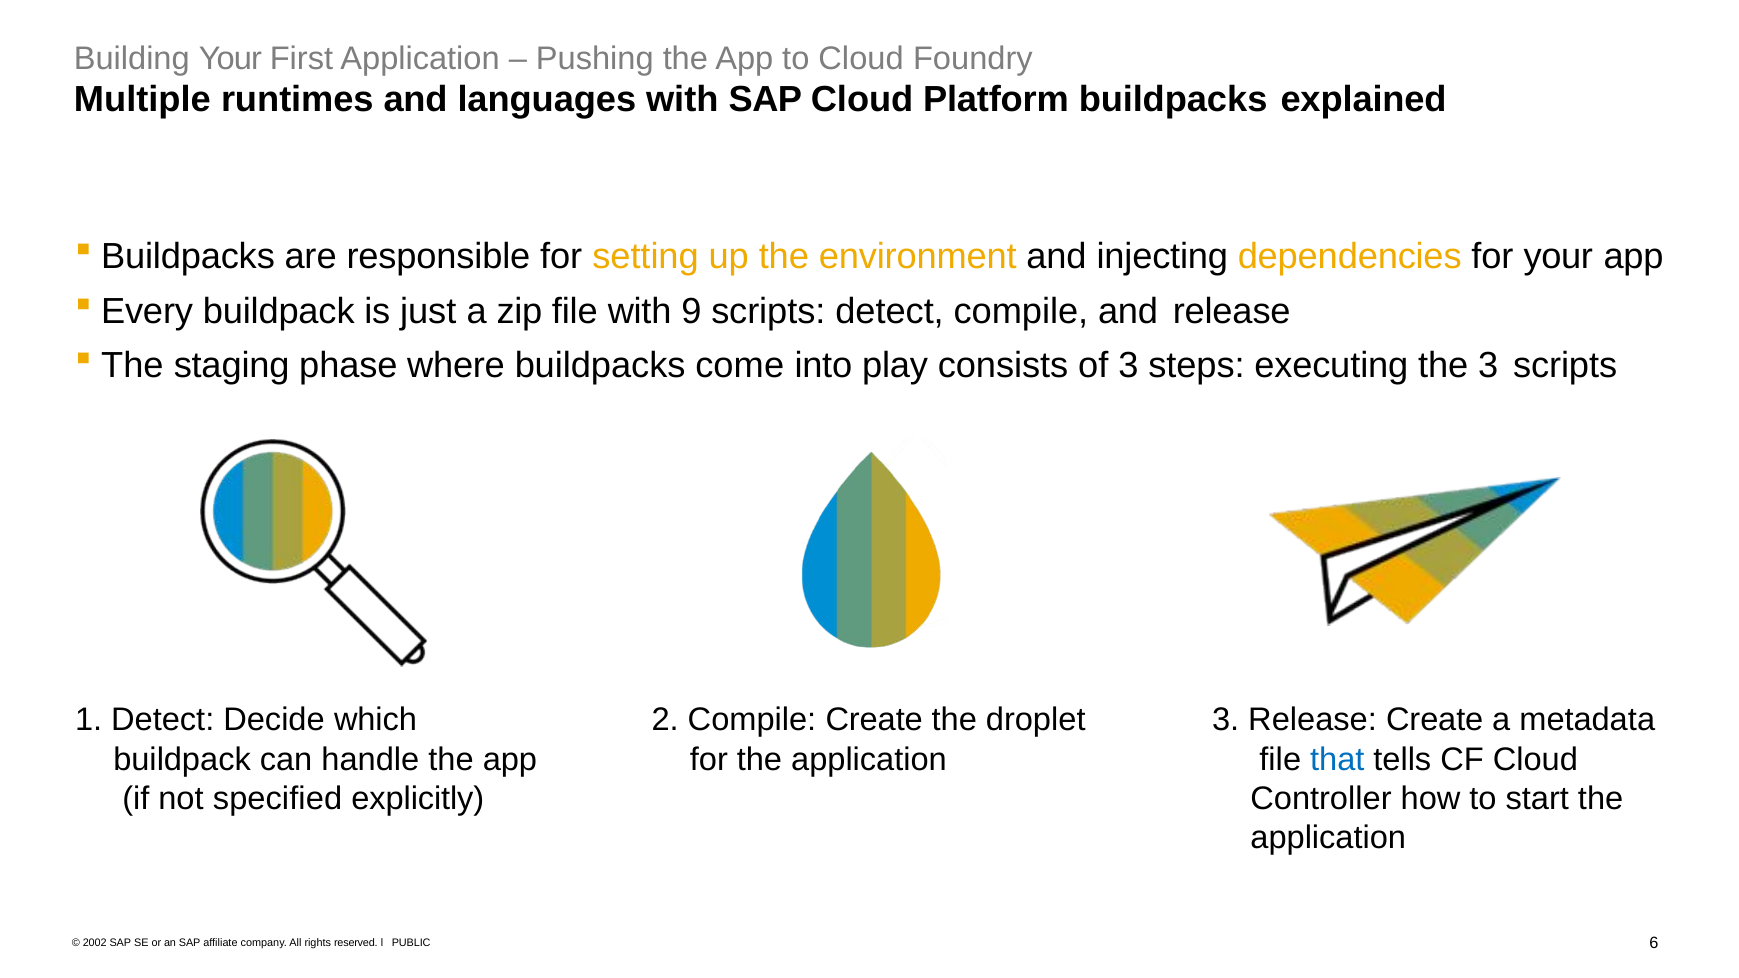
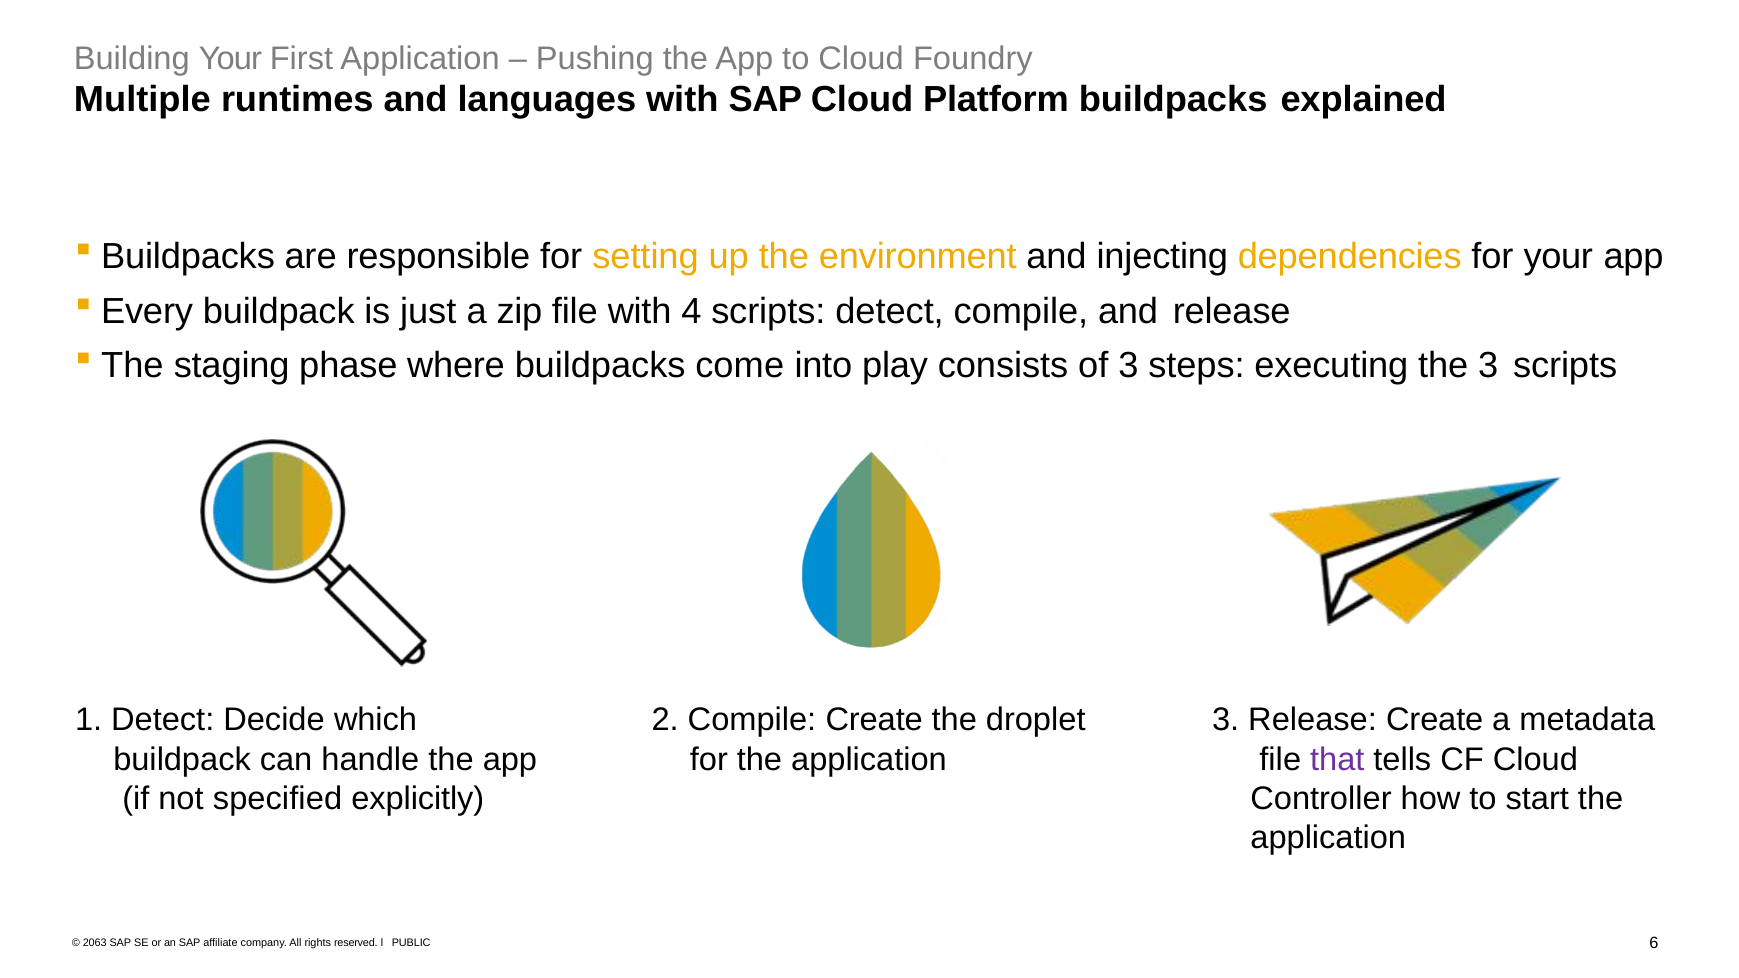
9: 9 -> 4
that colour: blue -> purple
2002: 2002 -> 2063
